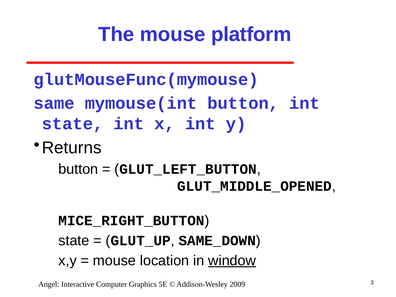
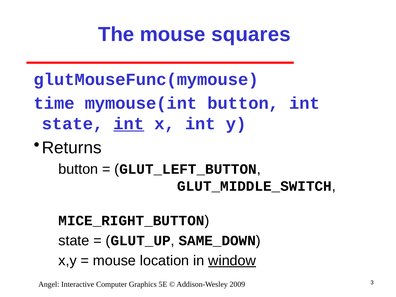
platform: platform -> squares
same: same -> time
int at (129, 124) underline: none -> present
GLUT_MIDDLE_OPENED: GLUT_MIDDLE_OPENED -> GLUT_MIDDLE_SWITCH
